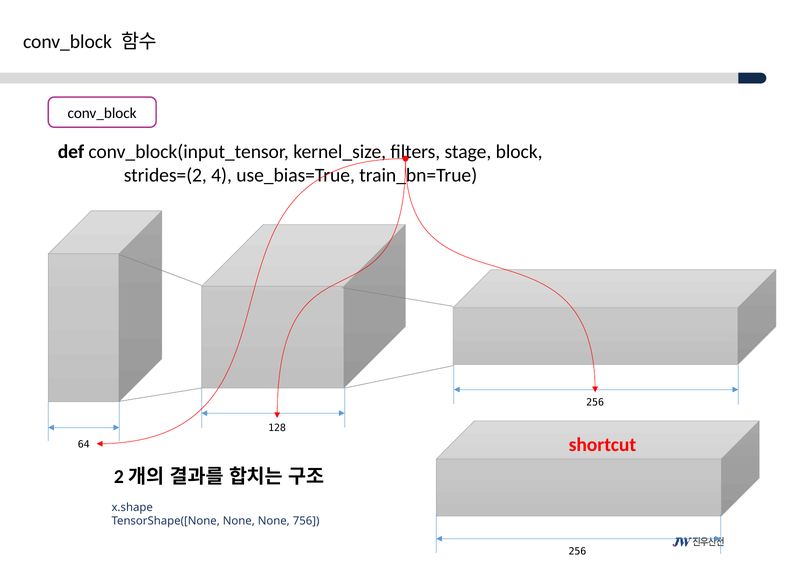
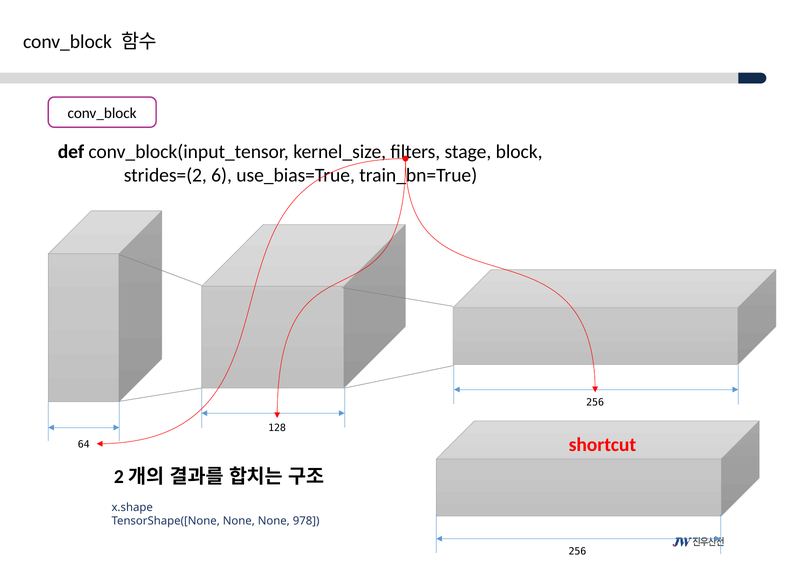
4: 4 -> 6
756: 756 -> 978
